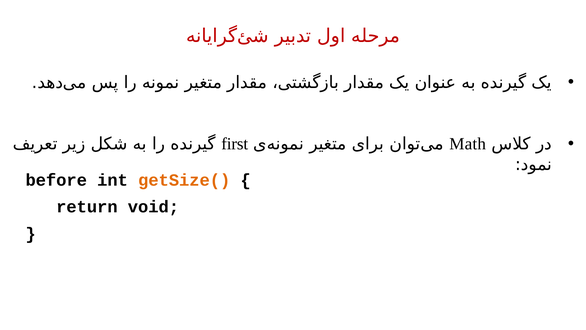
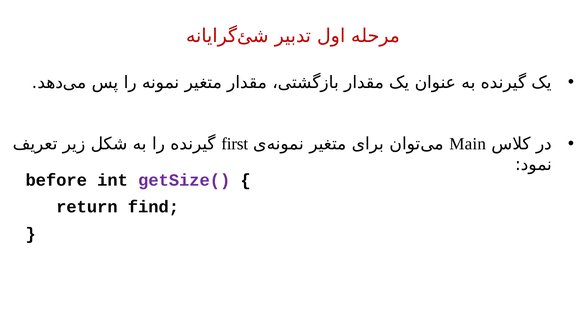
Math: Math -> Main
getSize( colour: orange -> purple
void: void -> find
